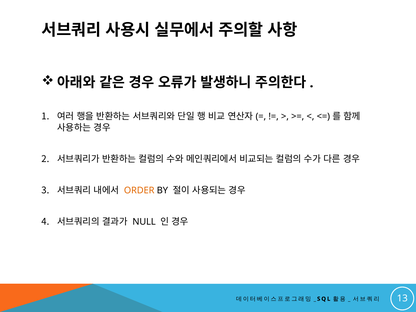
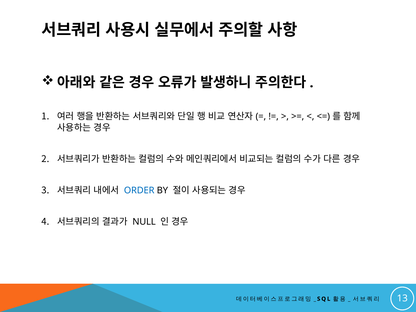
ORDER colour: orange -> blue
